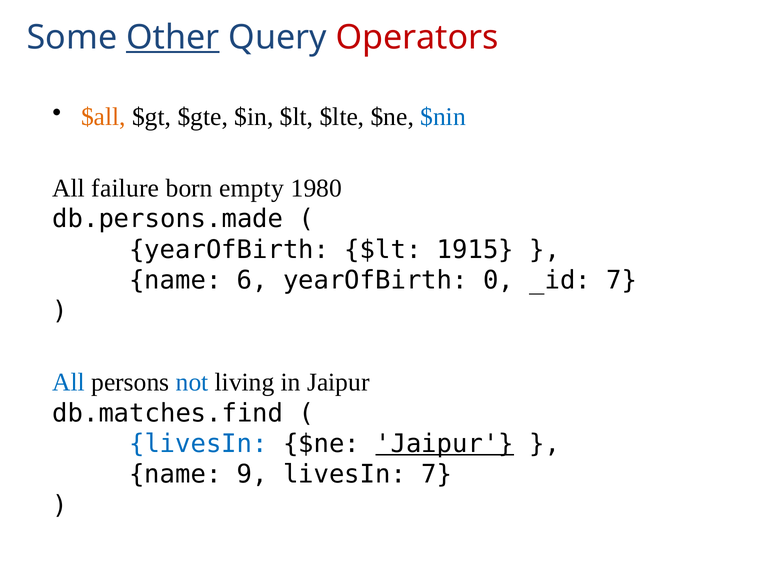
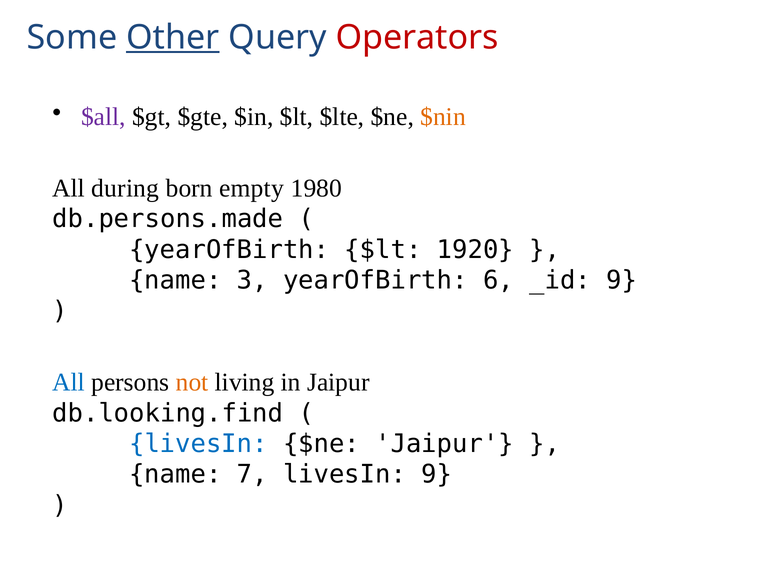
$all colour: orange -> purple
$nin colour: blue -> orange
failure: failure -> during
1915: 1915 -> 1920
6: 6 -> 3
0: 0 -> 6
_id 7: 7 -> 9
not colour: blue -> orange
db.matches.find: db.matches.find -> db.looking.find
Jaipur at (445, 444) underline: present -> none
9: 9 -> 7
livesIn 7: 7 -> 9
